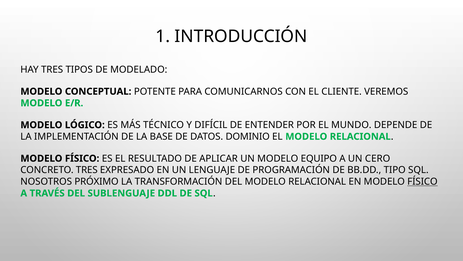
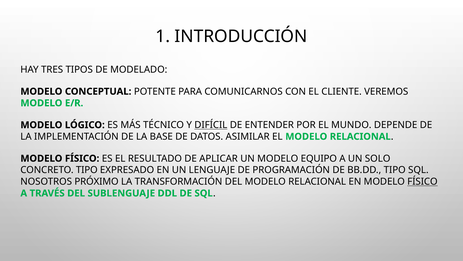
DIFÍCIL underline: none -> present
DOMINIO: DOMINIO -> ASIMILAR
CERO: CERO -> SOLO
CONCRETO TRES: TRES -> TIPO
